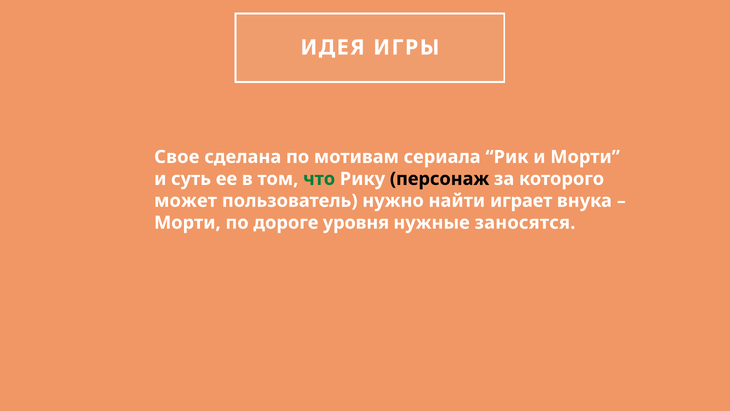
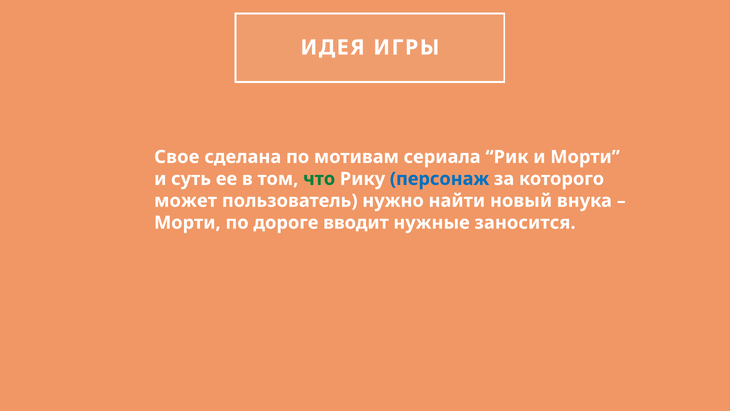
персонаж colour: black -> blue
играет: играет -> новый
уровня: уровня -> вводит
заносятся: заносятся -> заносится
